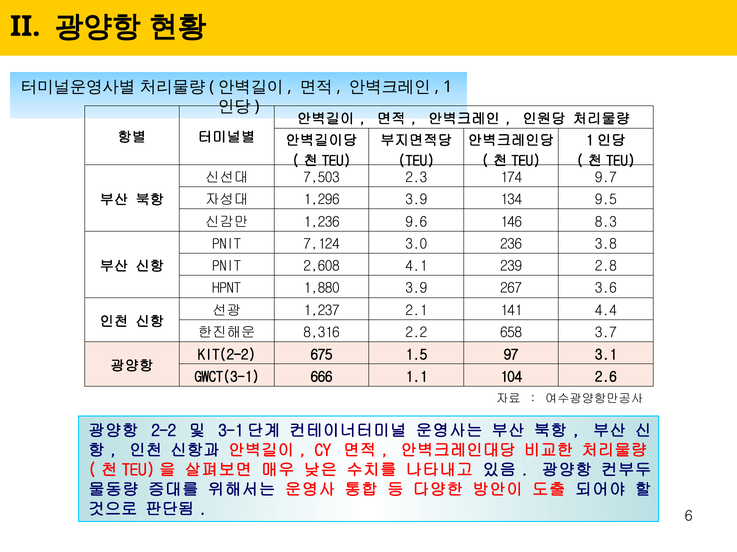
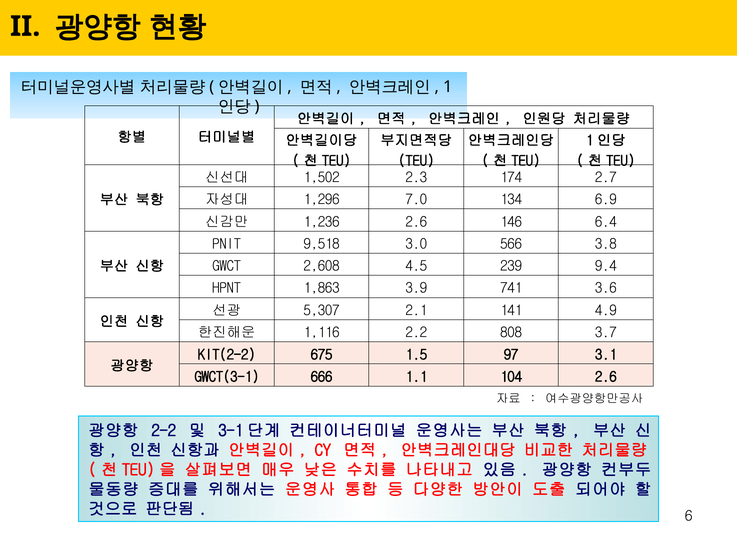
7,503: 7,503 -> 1,502
9.7: 9.7 -> 2.7
1,296 3.9: 3.9 -> 7.0
9.5: 9.5 -> 6.9
1,236 9.6: 9.6 -> 2.6
8.3: 8.3 -> 6.4
7,124: 7,124 -> 9,518
236: 236 -> 566
PNIT at (227, 266): PNIT -> GWCT
4.1: 4.1 -> 4.5
2.8: 2.8 -> 9.4
1,880: 1,880 -> 1,863
267: 267 -> 741
1,237: 1,237 -> 5,307
4.4: 4.4 -> 4.9
8,316: 8,316 -> 1,116
658: 658 -> 808
